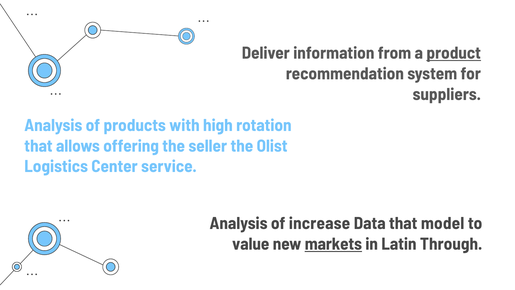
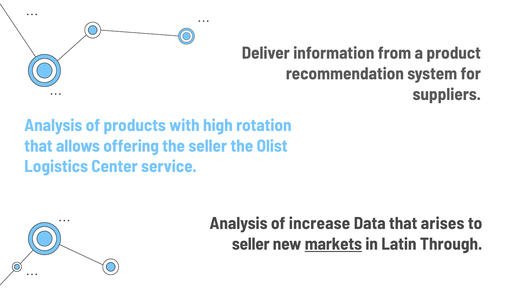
product underline: present -> none
model: model -> arises
value at (251, 244): value -> seller
